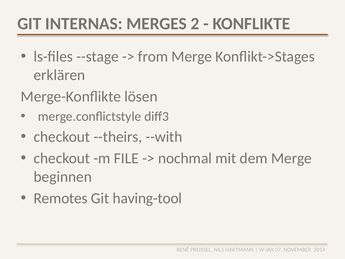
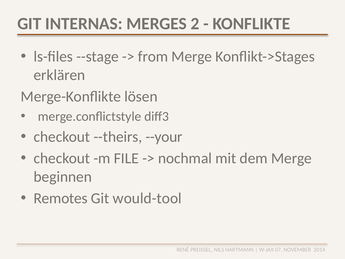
--with: --with -> --your
having-tool: having-tool -> would-tool
